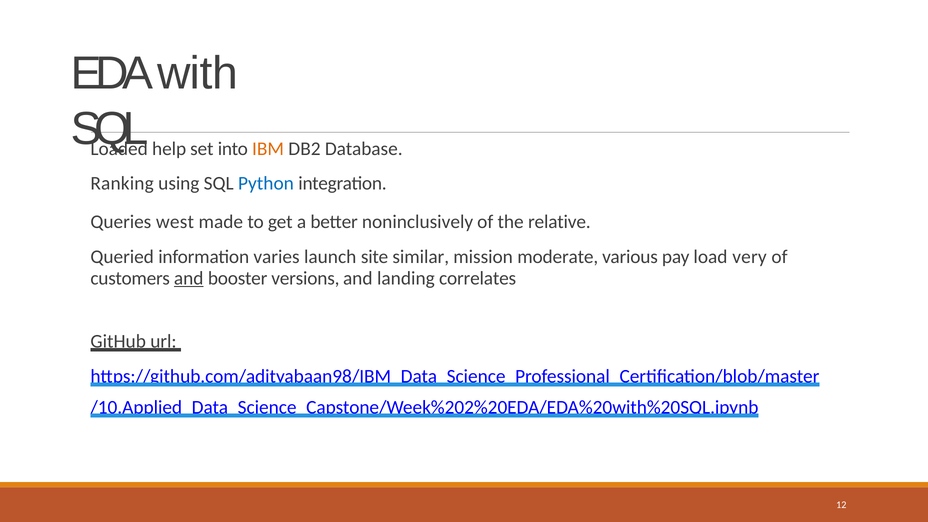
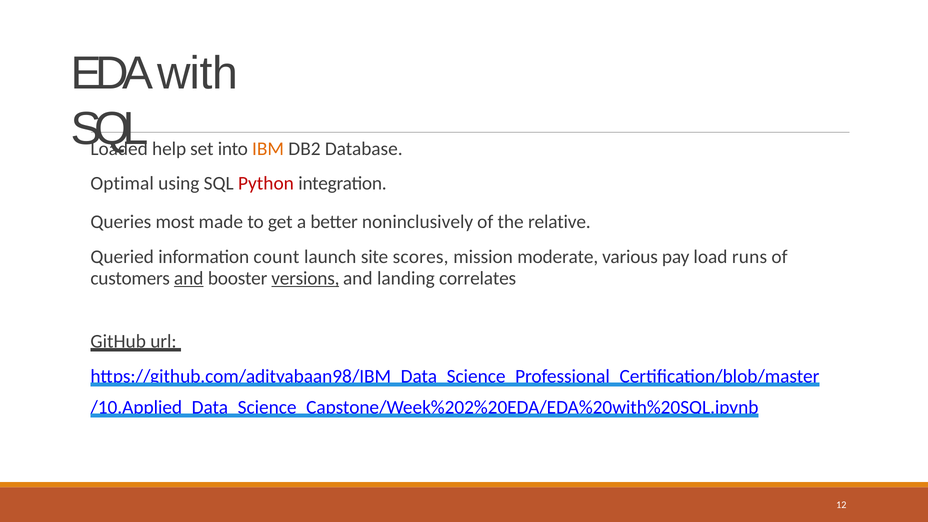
Ranking: Ranking -> Optimal
Python colour: blue -> red
west: west -> most
varies: varies -> count
similar: similar -> scores
very: very -> runs
versions underline: none -> present
